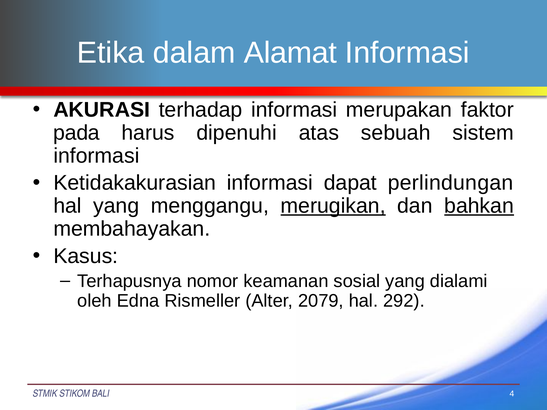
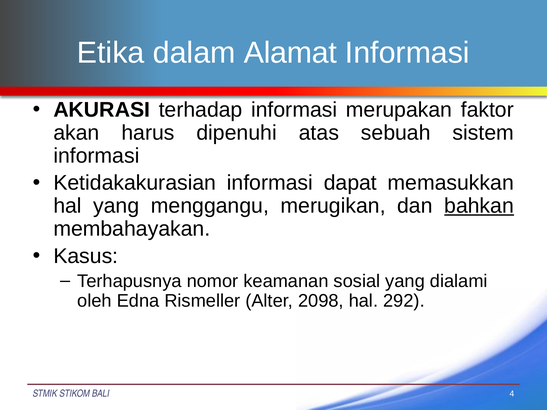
pada: pada -> akan
perlindungan: perlindungan -> memasukkan
merugikan underline: present -> none
2079: 2079 -> 2098
